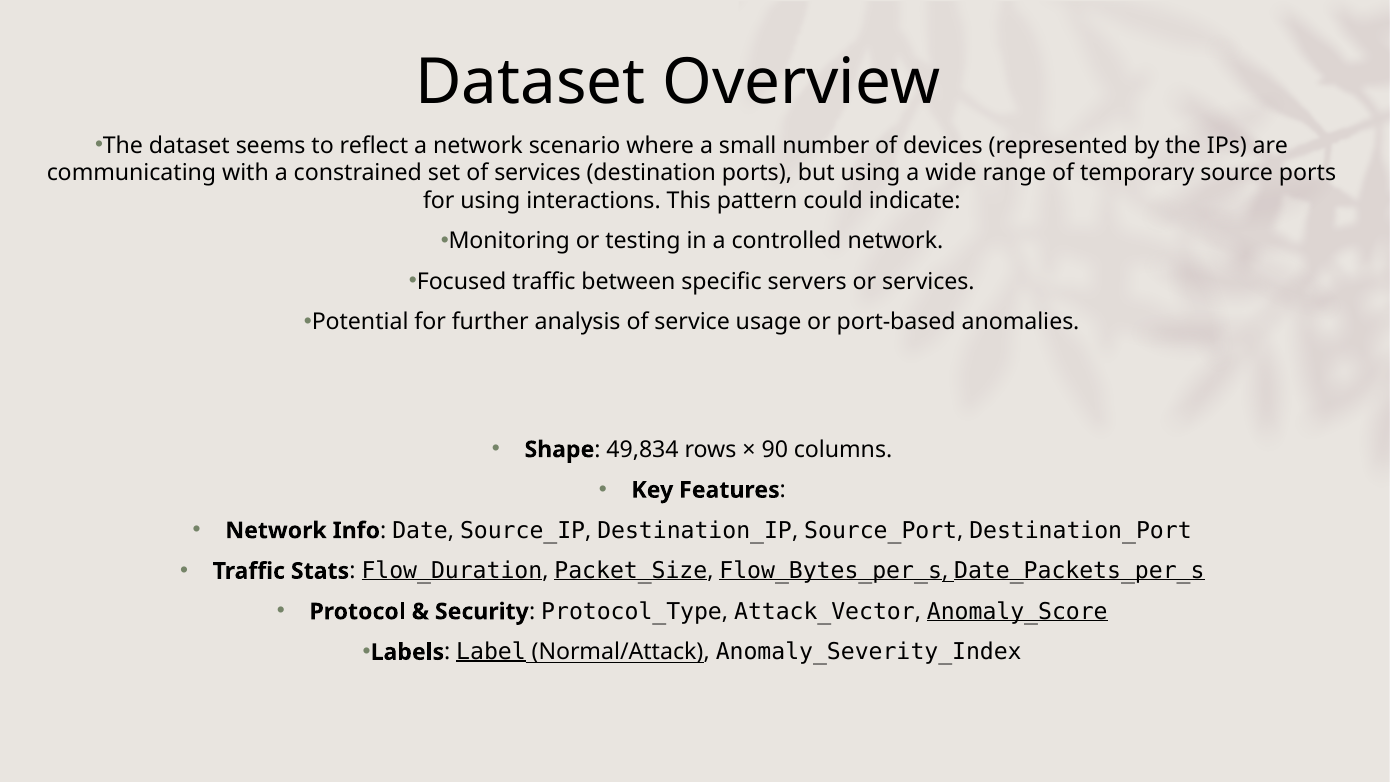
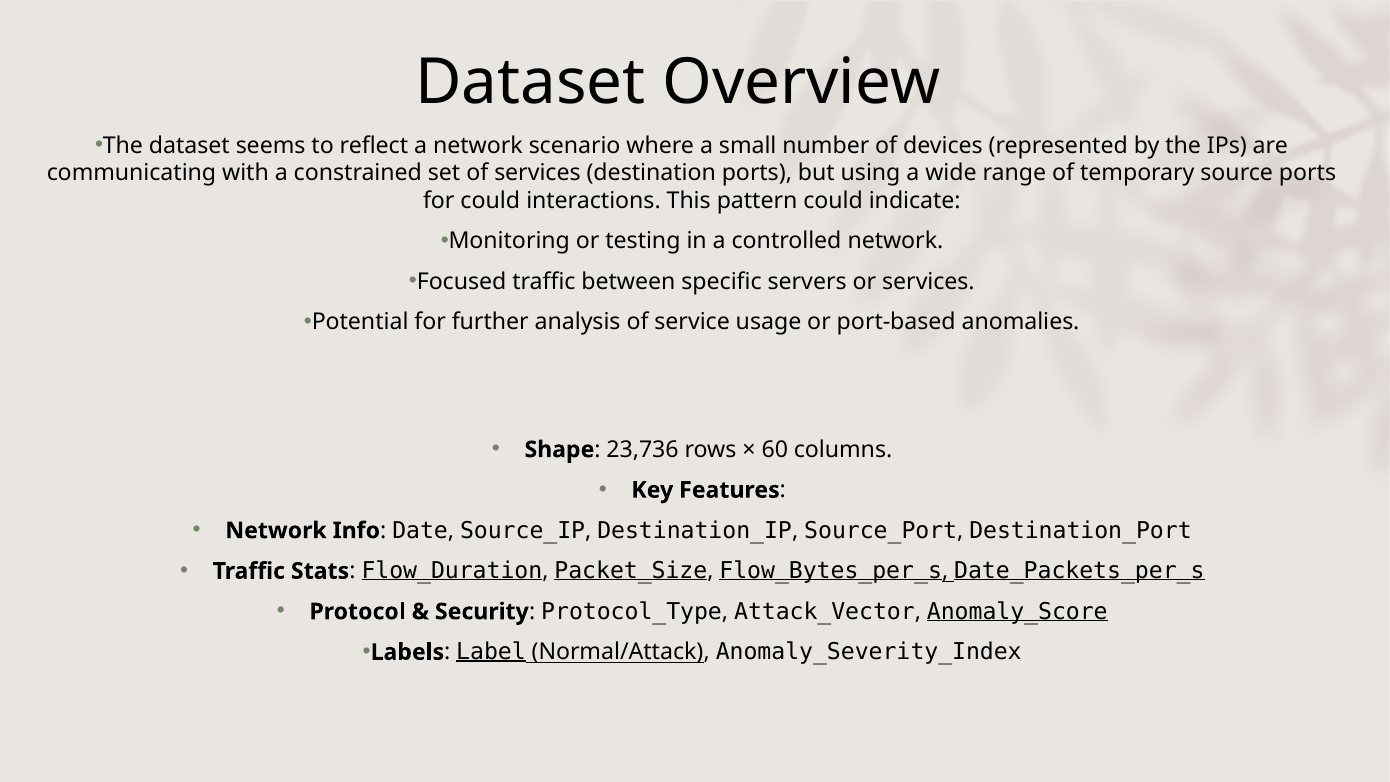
for using: using -> could
49,834: 49,834 -> 23,736
90: 90 -> 60
